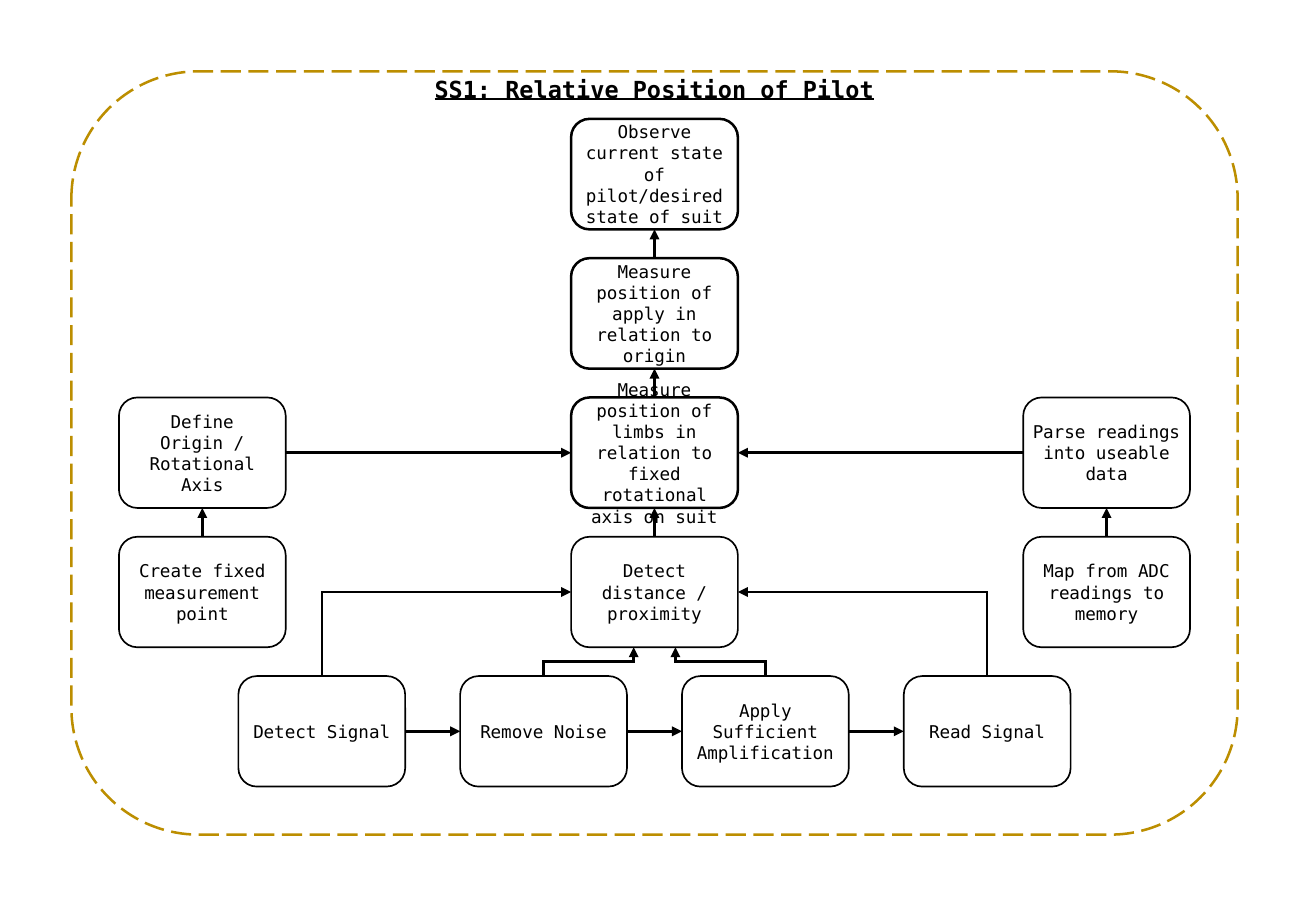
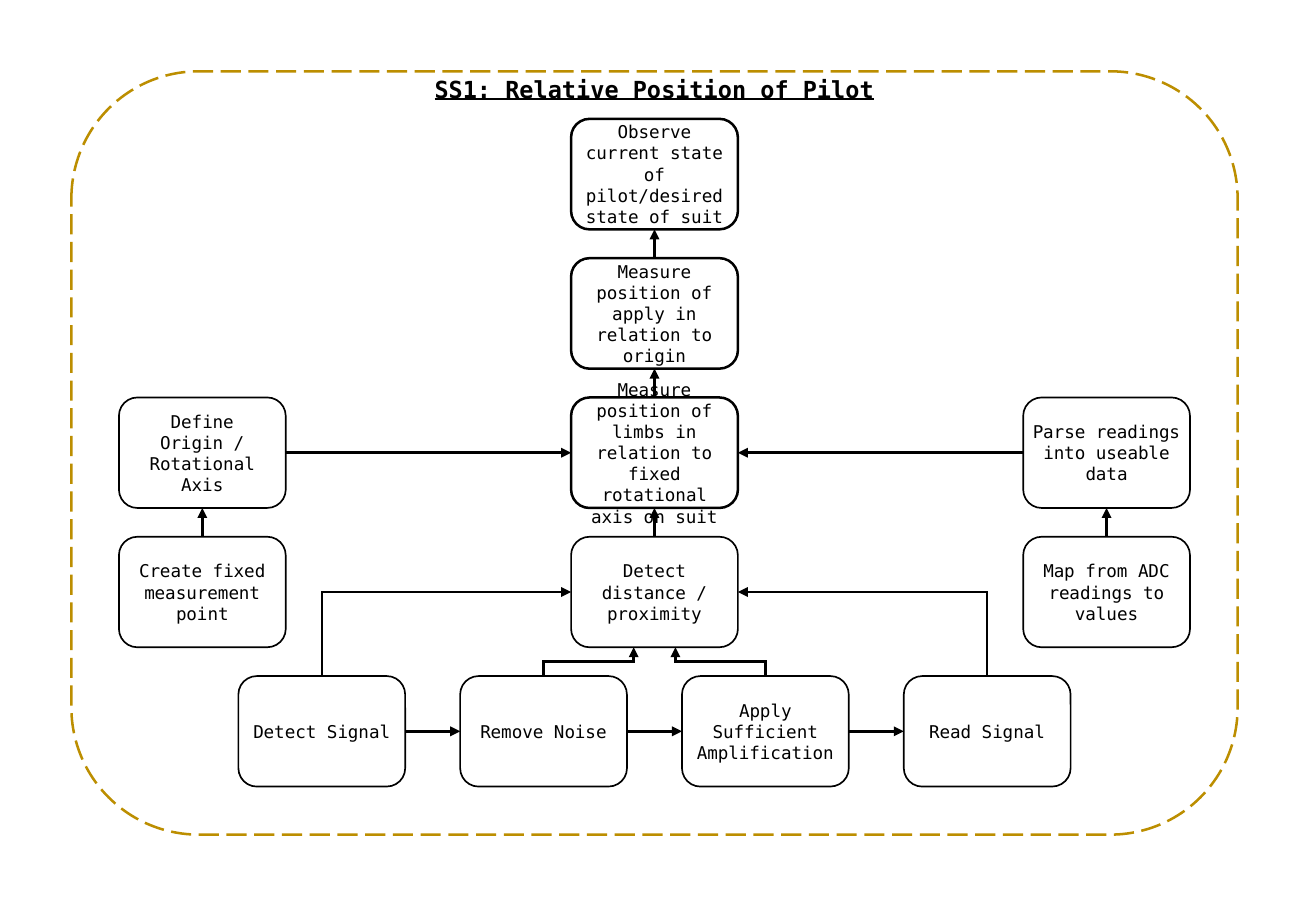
memory: memory -> values
